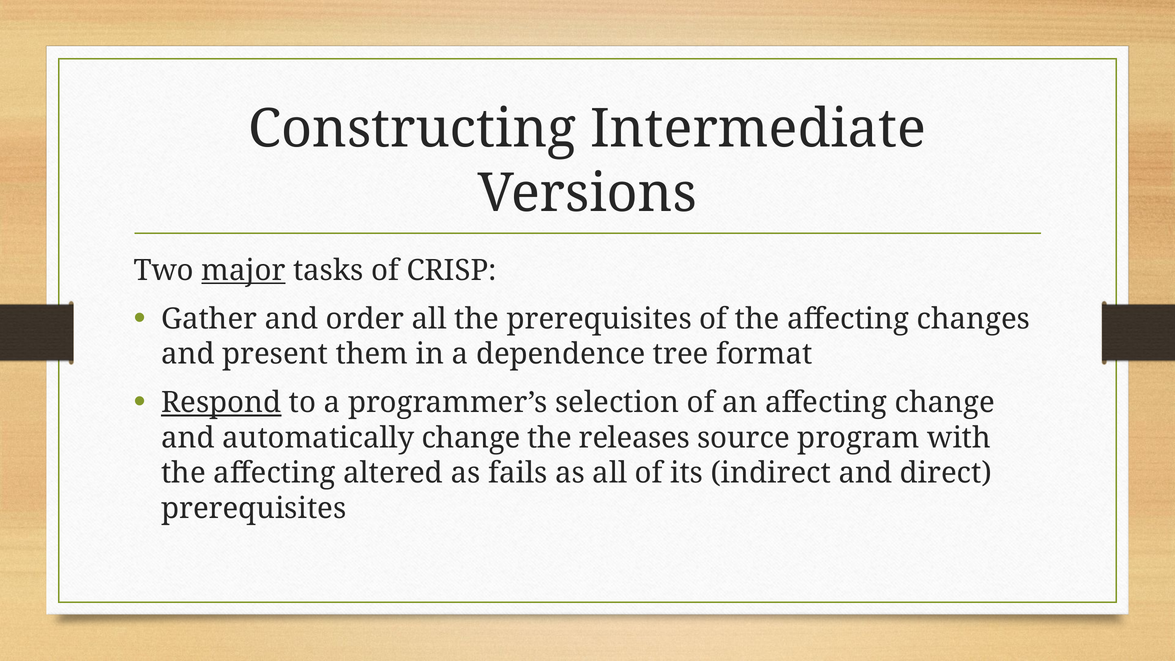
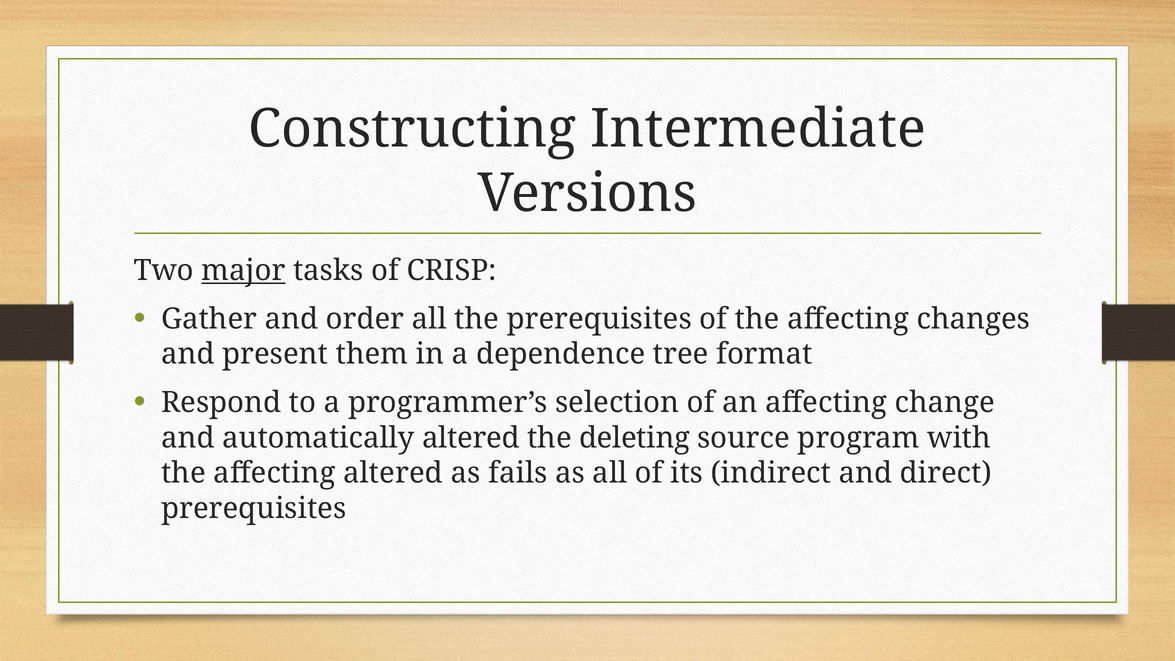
Respond underline: present -> none
automatically change: change -> altered
releases: releases -> deleting
